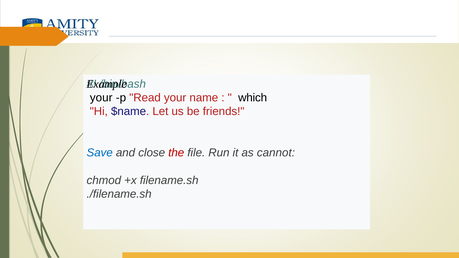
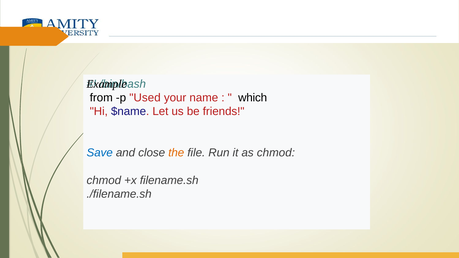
your at (101, 98): your -> from
Read: Read -> Used
the colour: red -> orange
as cannot: cannot -> chmod
